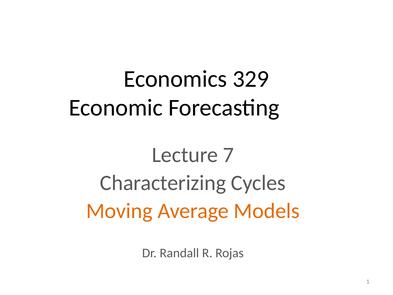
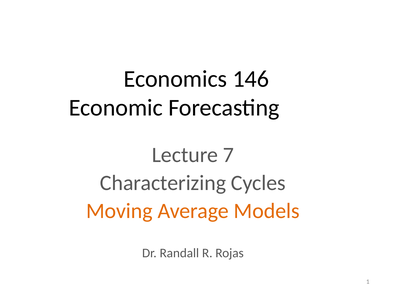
329: 329 -> 146
